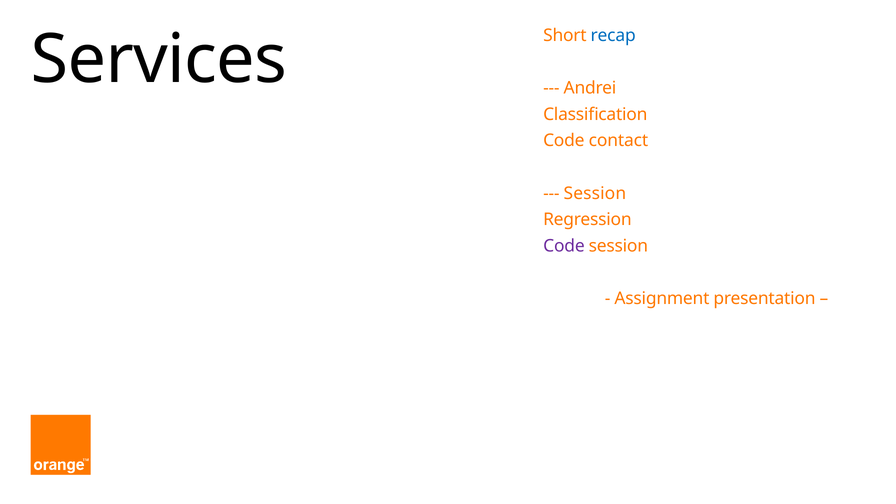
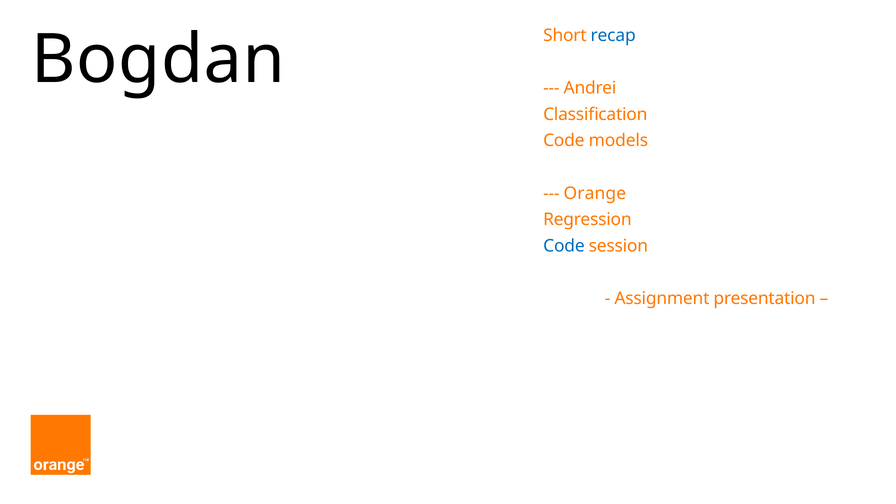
Services: Services -> Bogdan
contact: contact -> models
Session at (595, 193): Session -> Orange
Code at (564, 246) colour: purple -> blue
